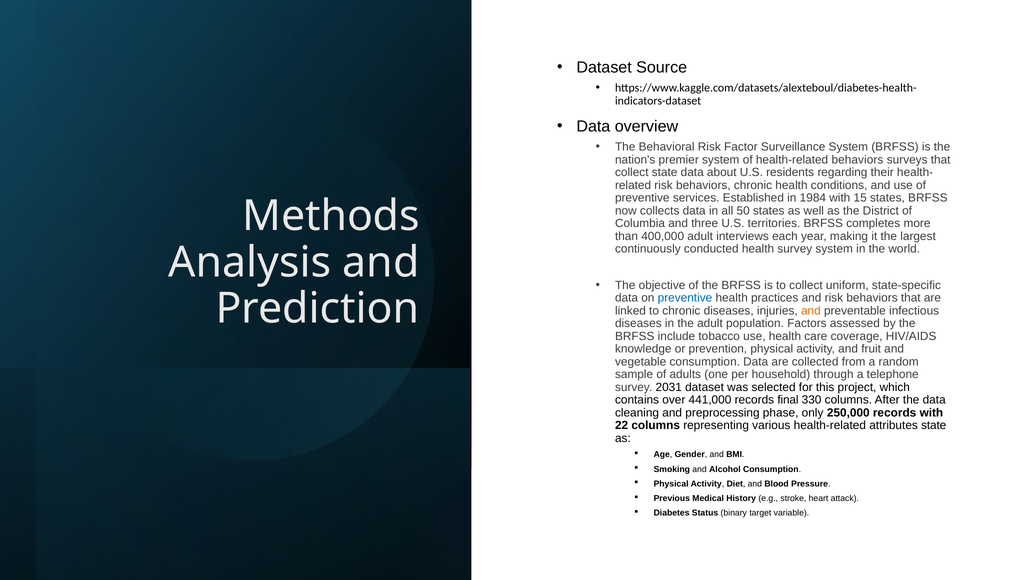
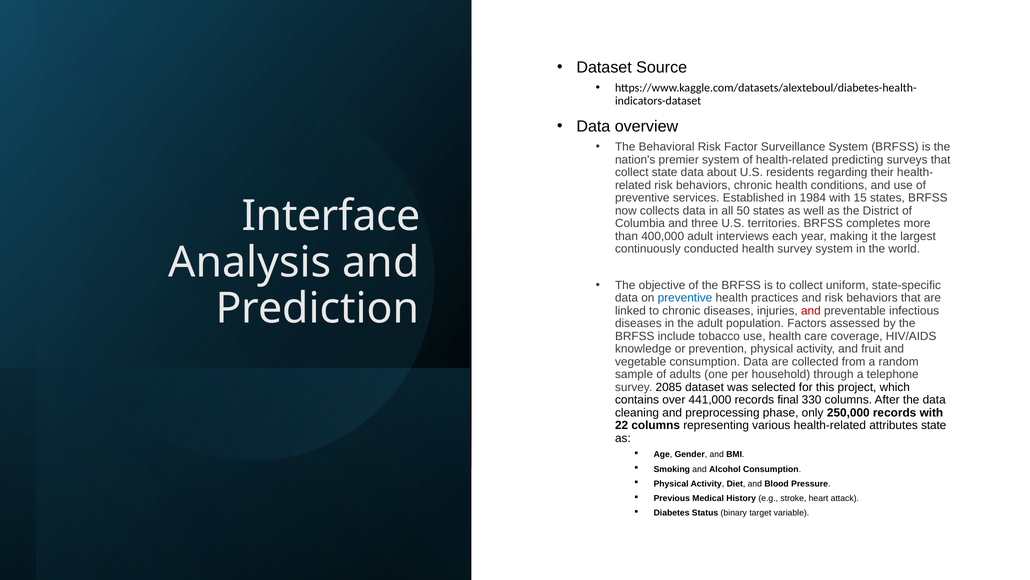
health-related behaviors: behaviors -> predicting
Methods: Methods -> Interface
and at (811, 310) colour: orange -> red
2031: 2031 -> 2085
